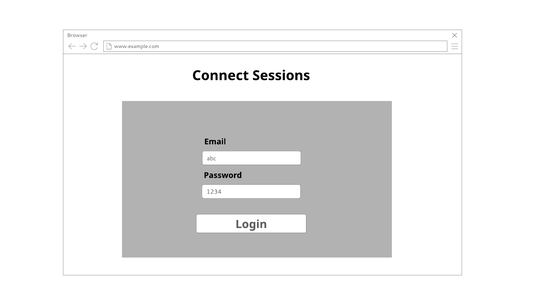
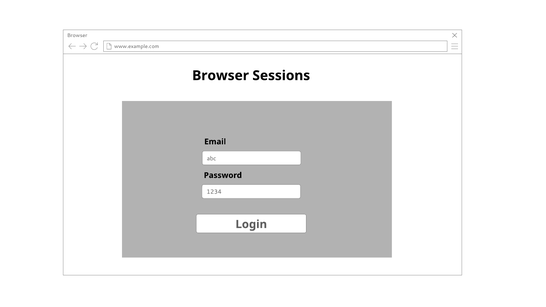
Connect at (221, 76): Connect -> Browser
